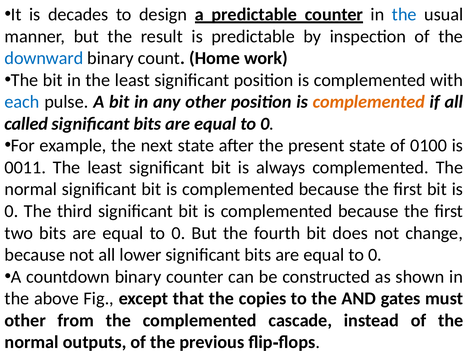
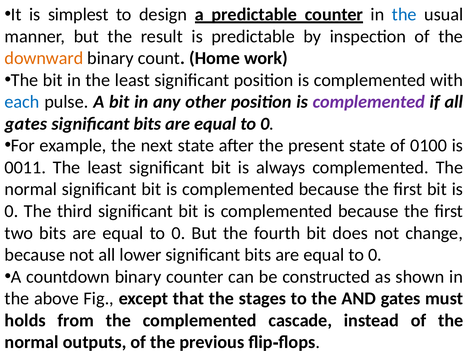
decades: decades -> simplest
downward colour: blue -> orange
complemented at (369, 102) colour: orange -> purple
called at (26, 124): called -> gates
copies: copies -> stages
other at (25, 320): other -> holds
